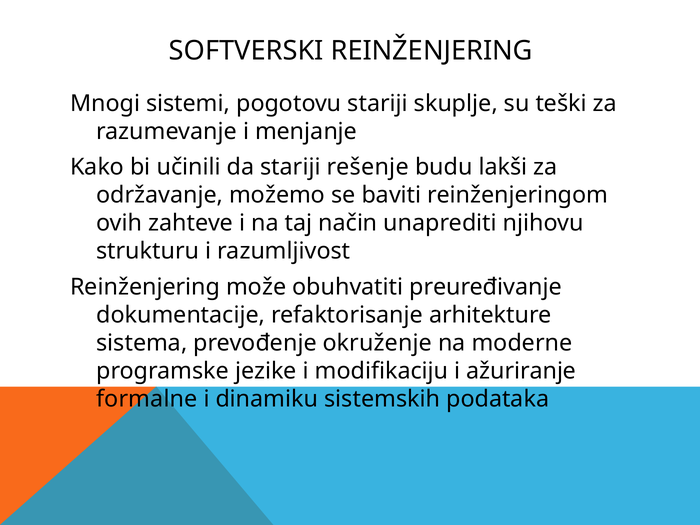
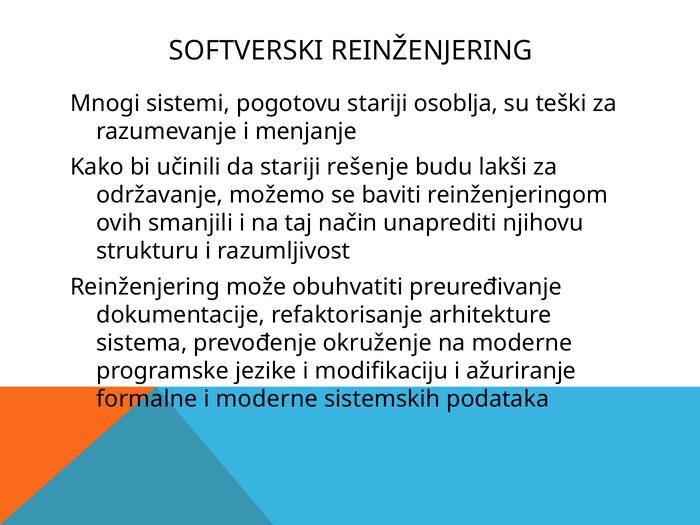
skuplje: skuplje -> osoblja
zahteve: zahteve -> smanjili
i dinamiku: dinamiku -> moderne
